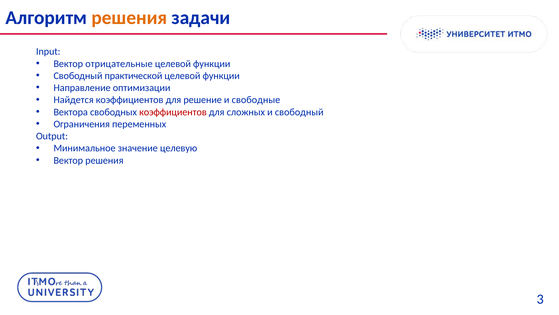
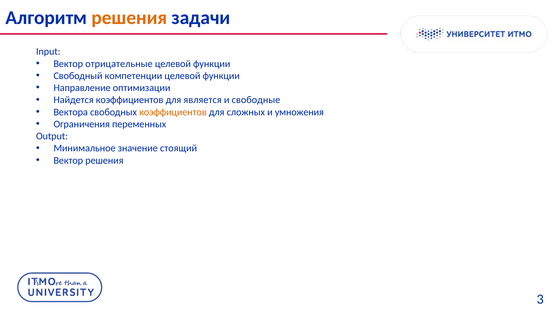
практической: практической -> компетенции
решение: решение -> является
коэффициентов at (173, 112) colour: red -> orange
и свободный: свободный -> умножения
целевую: целевую -> стоящий
